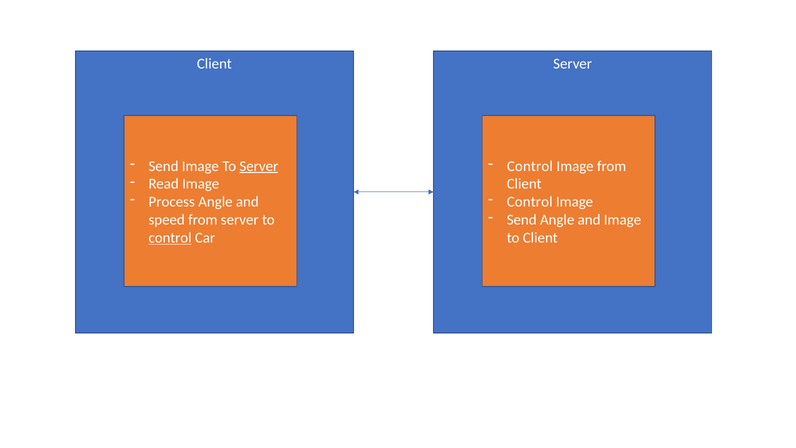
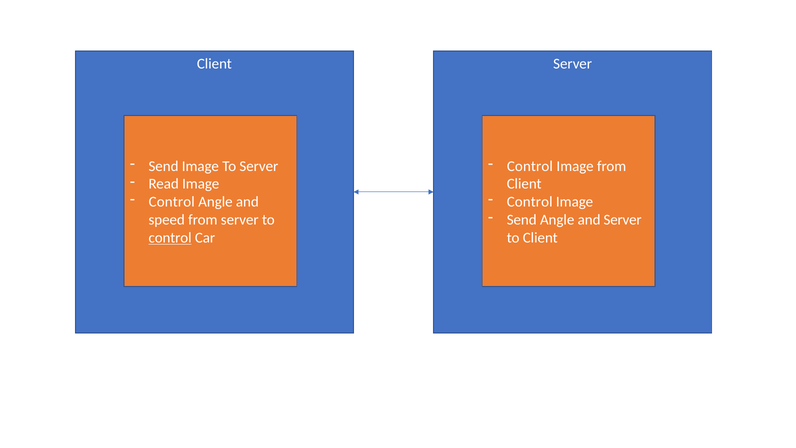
Server at (259, 166) underline: present -> none
Process at (172, 202): Process -> Control
and Image: Image -> Server
